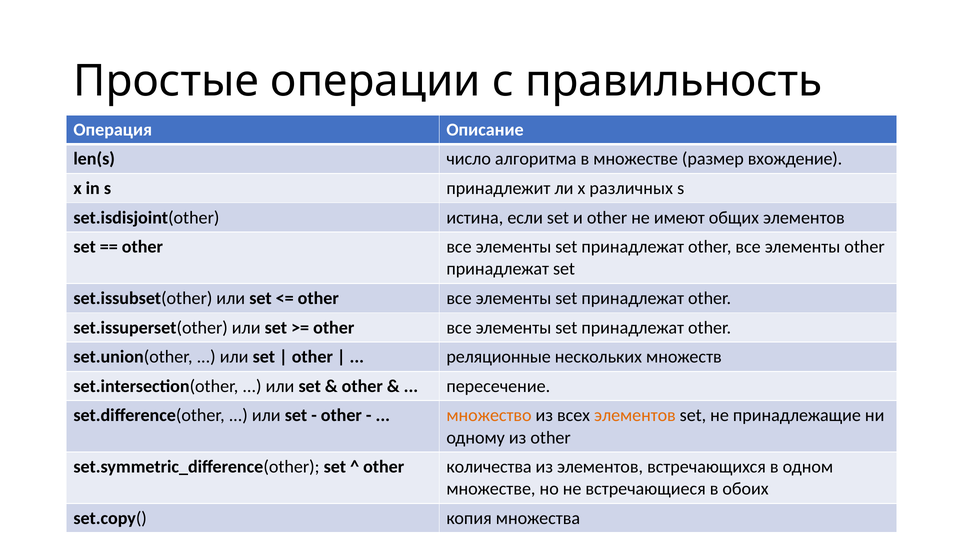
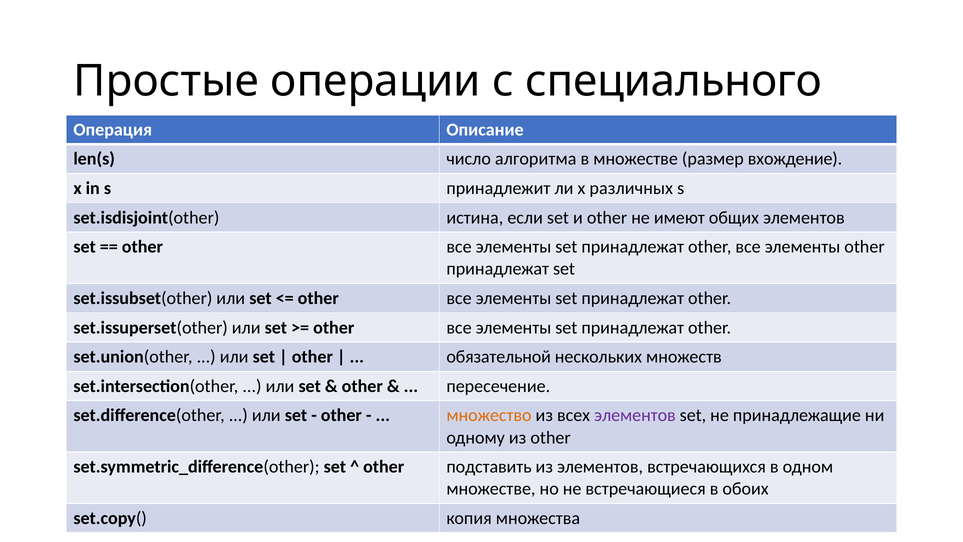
правильность: правильность -> специального
реляционные: реляционные -> обязательной
элементов at (635, 415) colour: orange -> purple
количества: количества -> подставить
